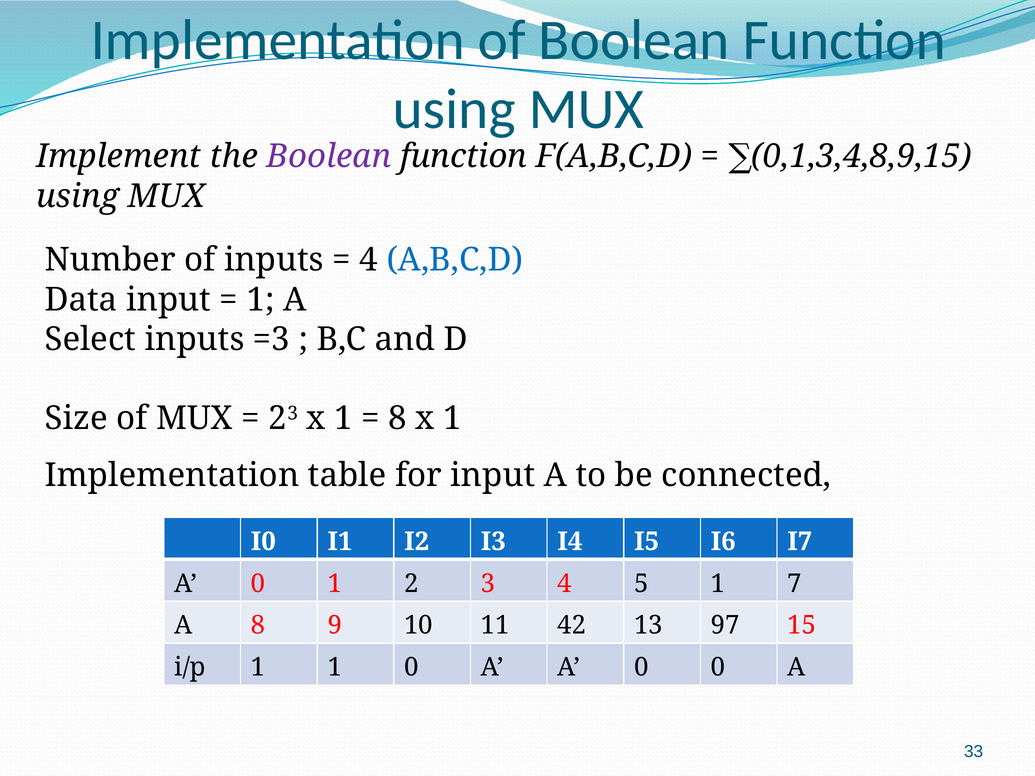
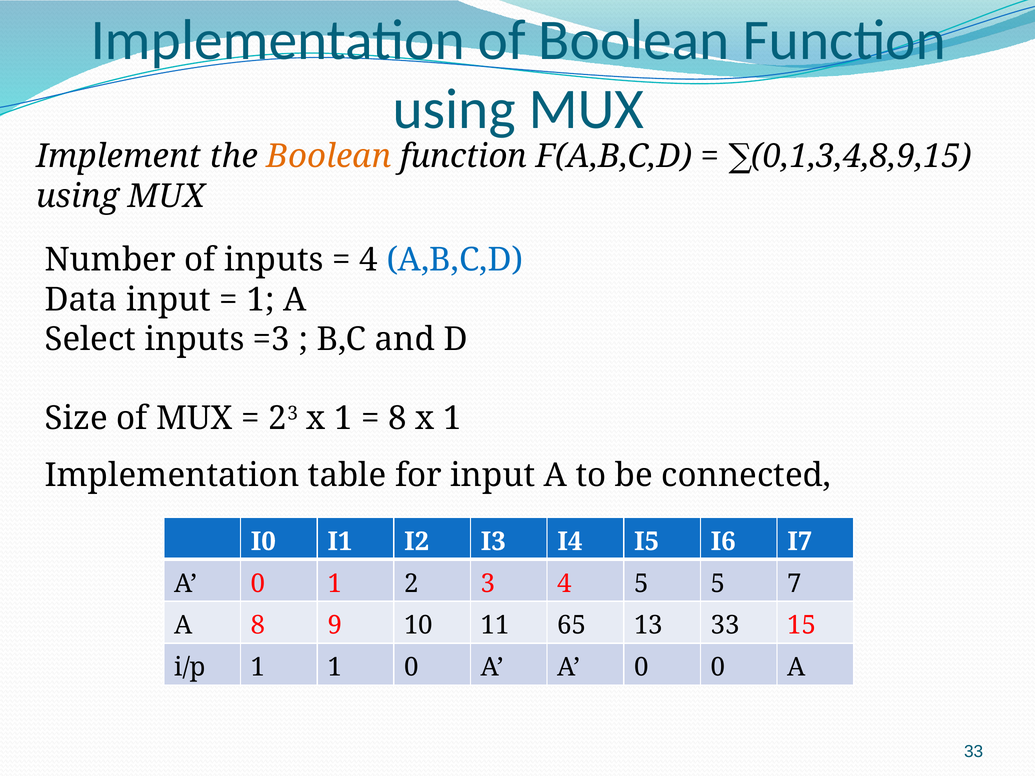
Boolean at (329, 157) colour: purple -> orange
5 1: 1 -> 5
42: 42 -> 65
13 97: 97 -> 33
